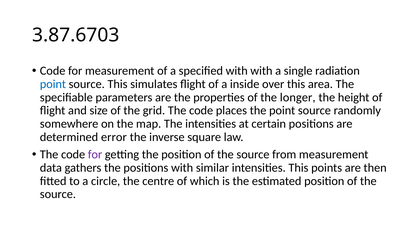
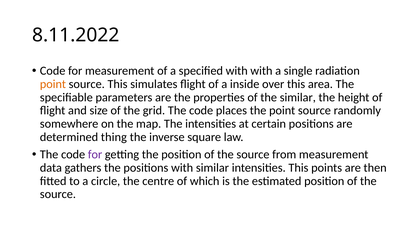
3.87.6703: 3.87.6703 -> 8.11.2022
point at (53, 84) colour: blue -> orange
the longer: longer -> similar
error: error -> thing
